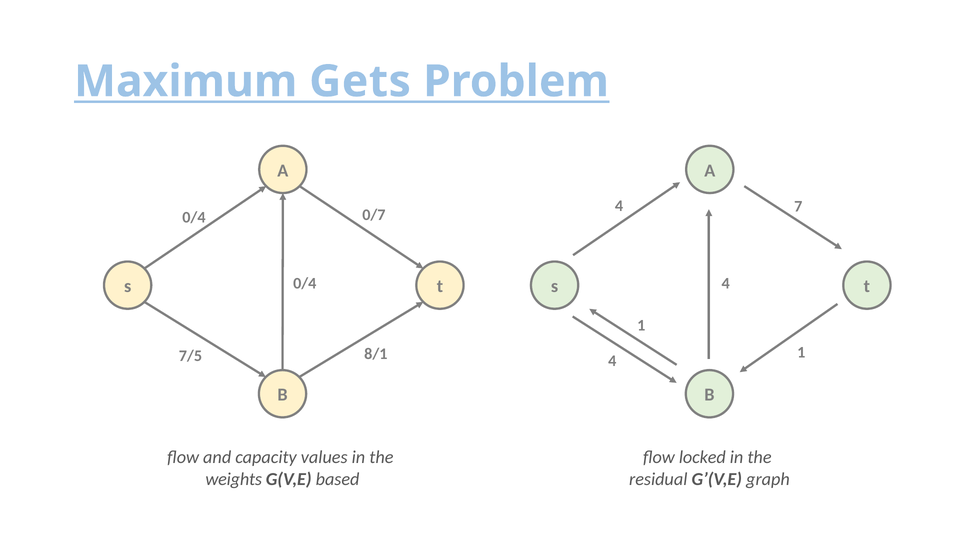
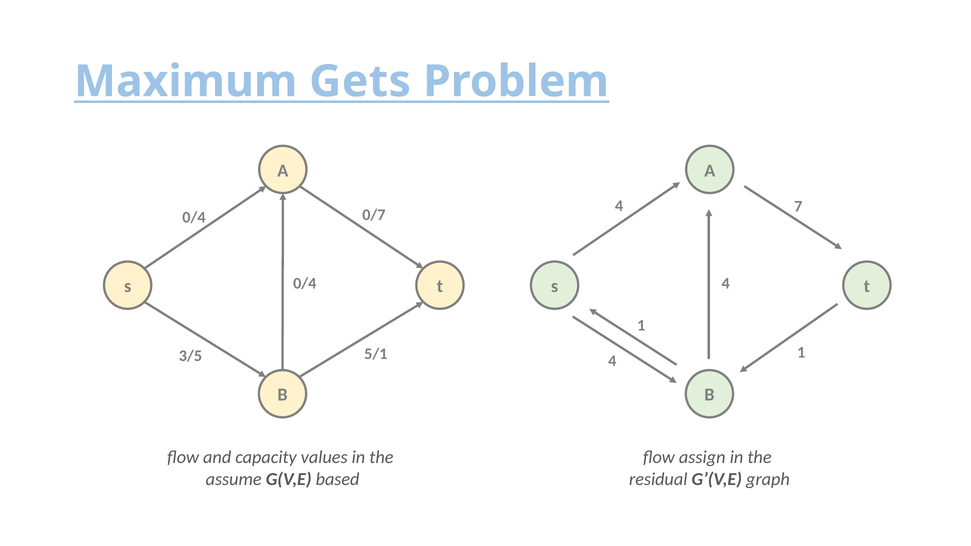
8/1: 8/1 -> 5/1
7/5: 7/5 -> 3/5
locked: locked -> assign
weights: weights -> assume
